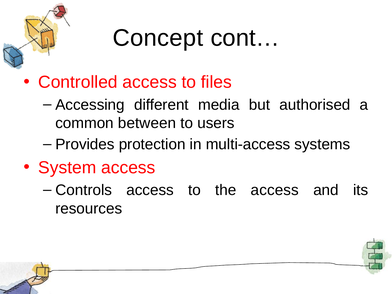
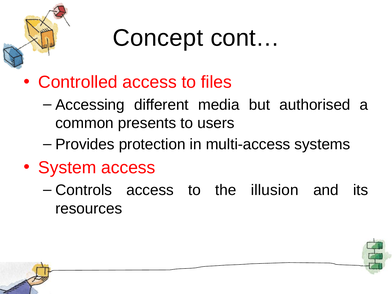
between: between -> presents
the access: access -> illusion
